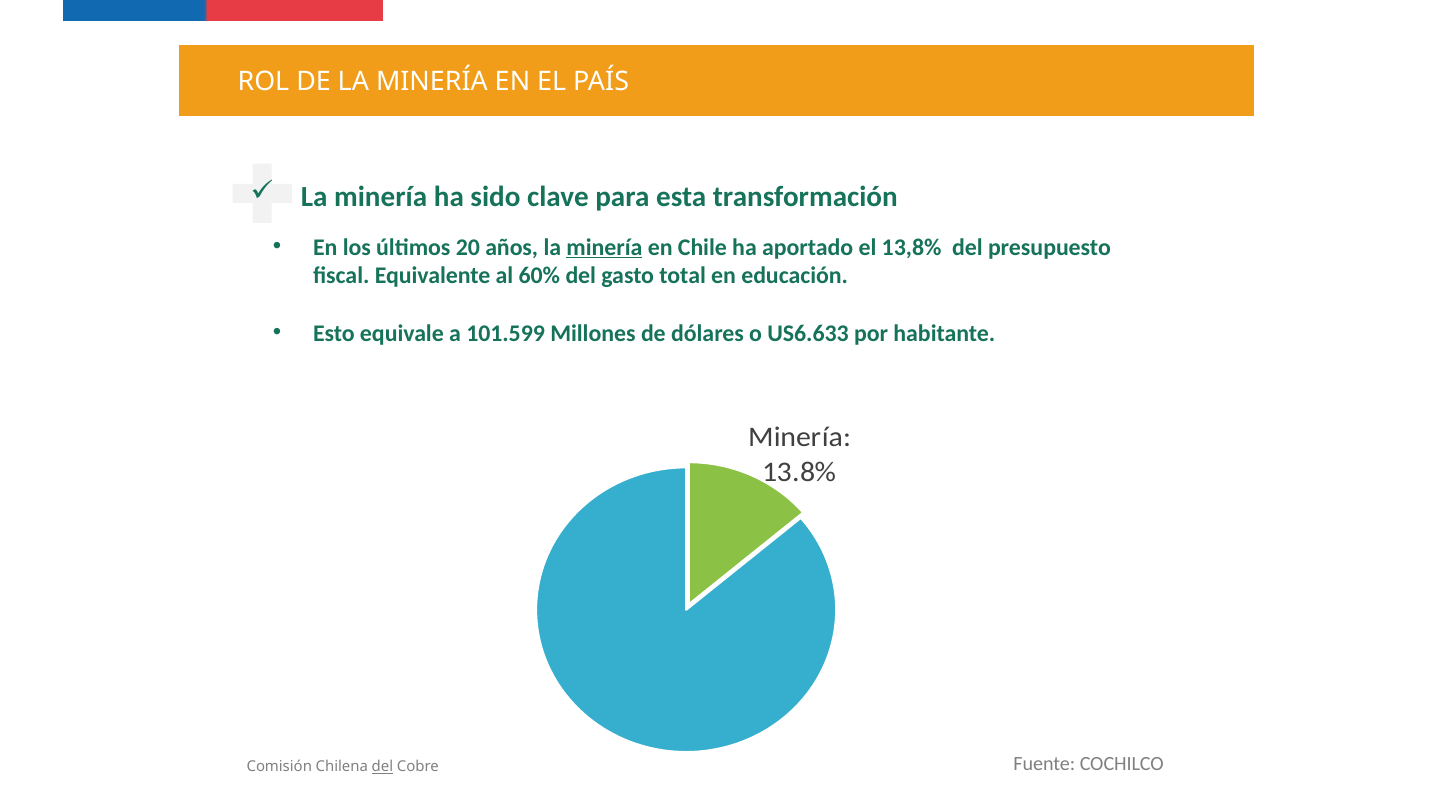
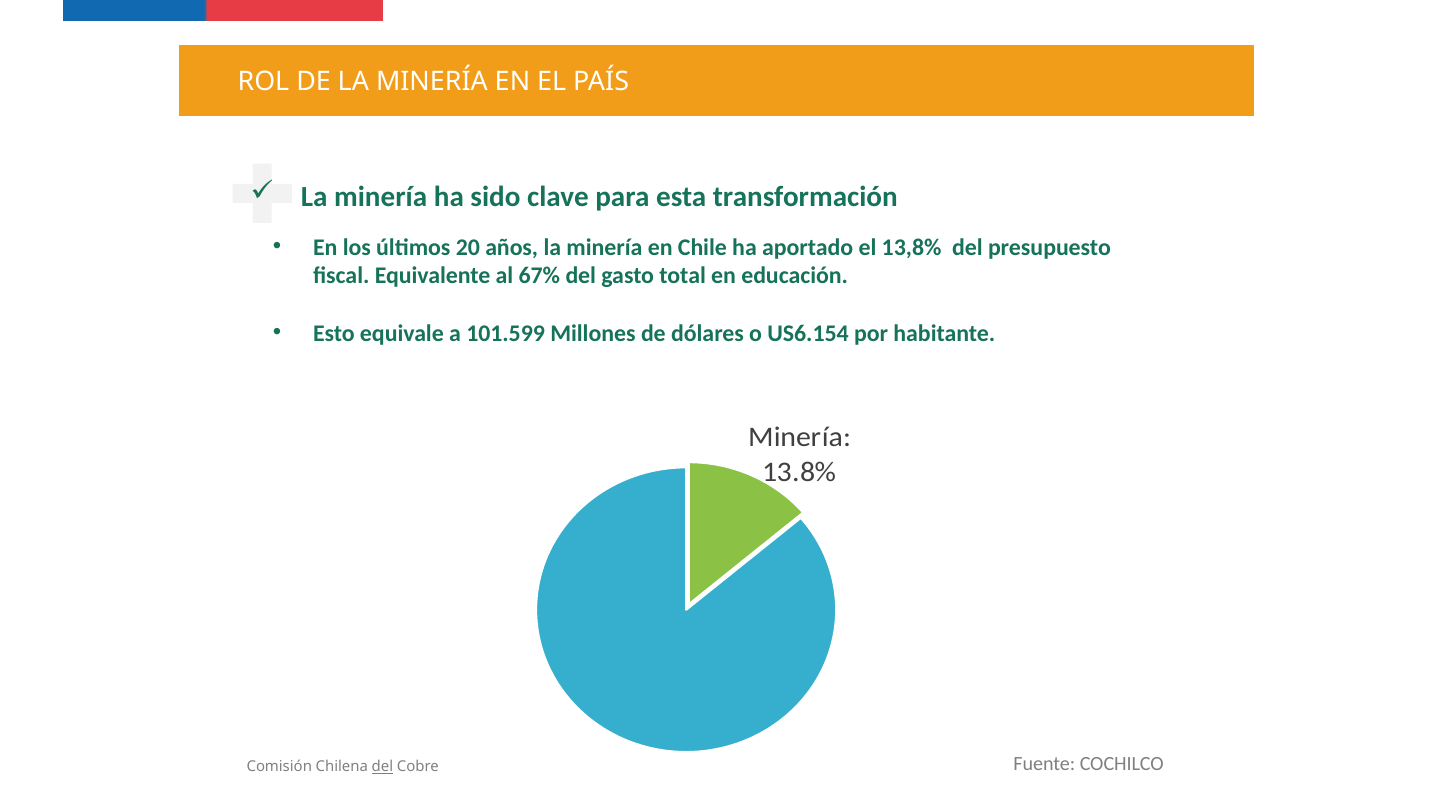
minería at (604, 247) underline: present -> none
60%: 60% -> 67%
US6.633: US6.633 -> US6.154
